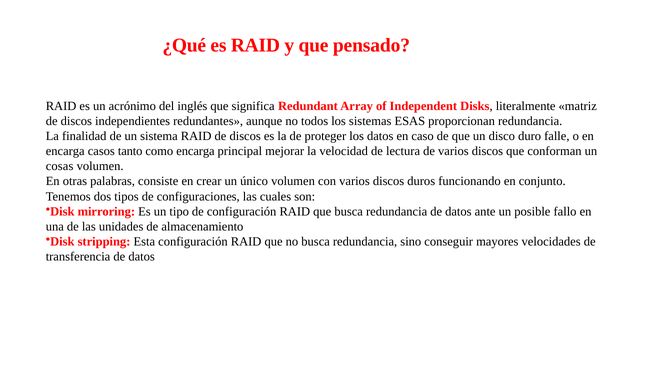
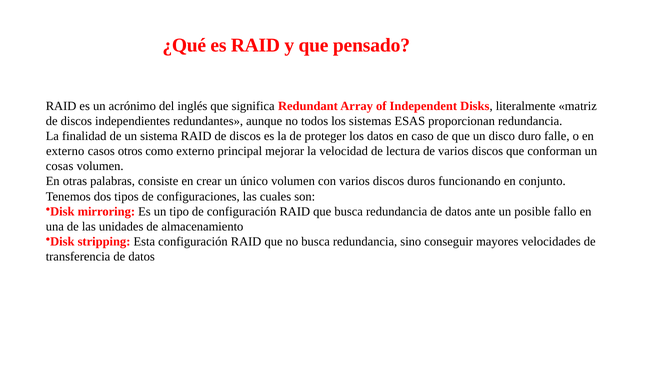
encarga at (65, 151): encarga -> externo
tanto: tanto -> otros
como encarga: encarga -> externo
